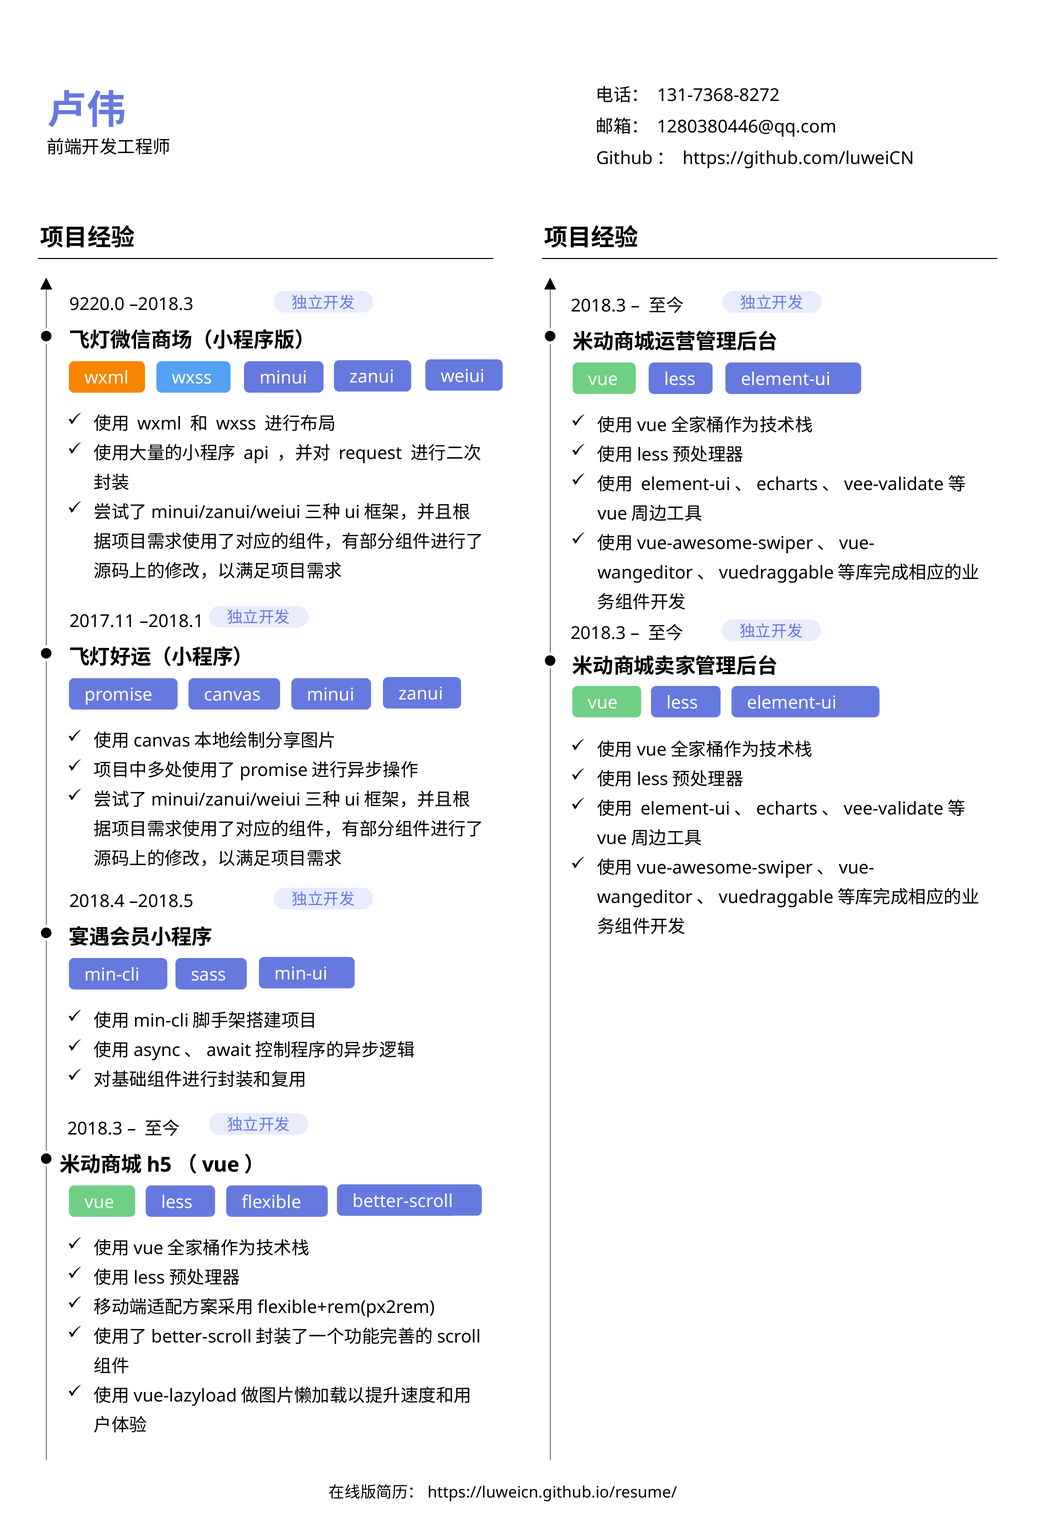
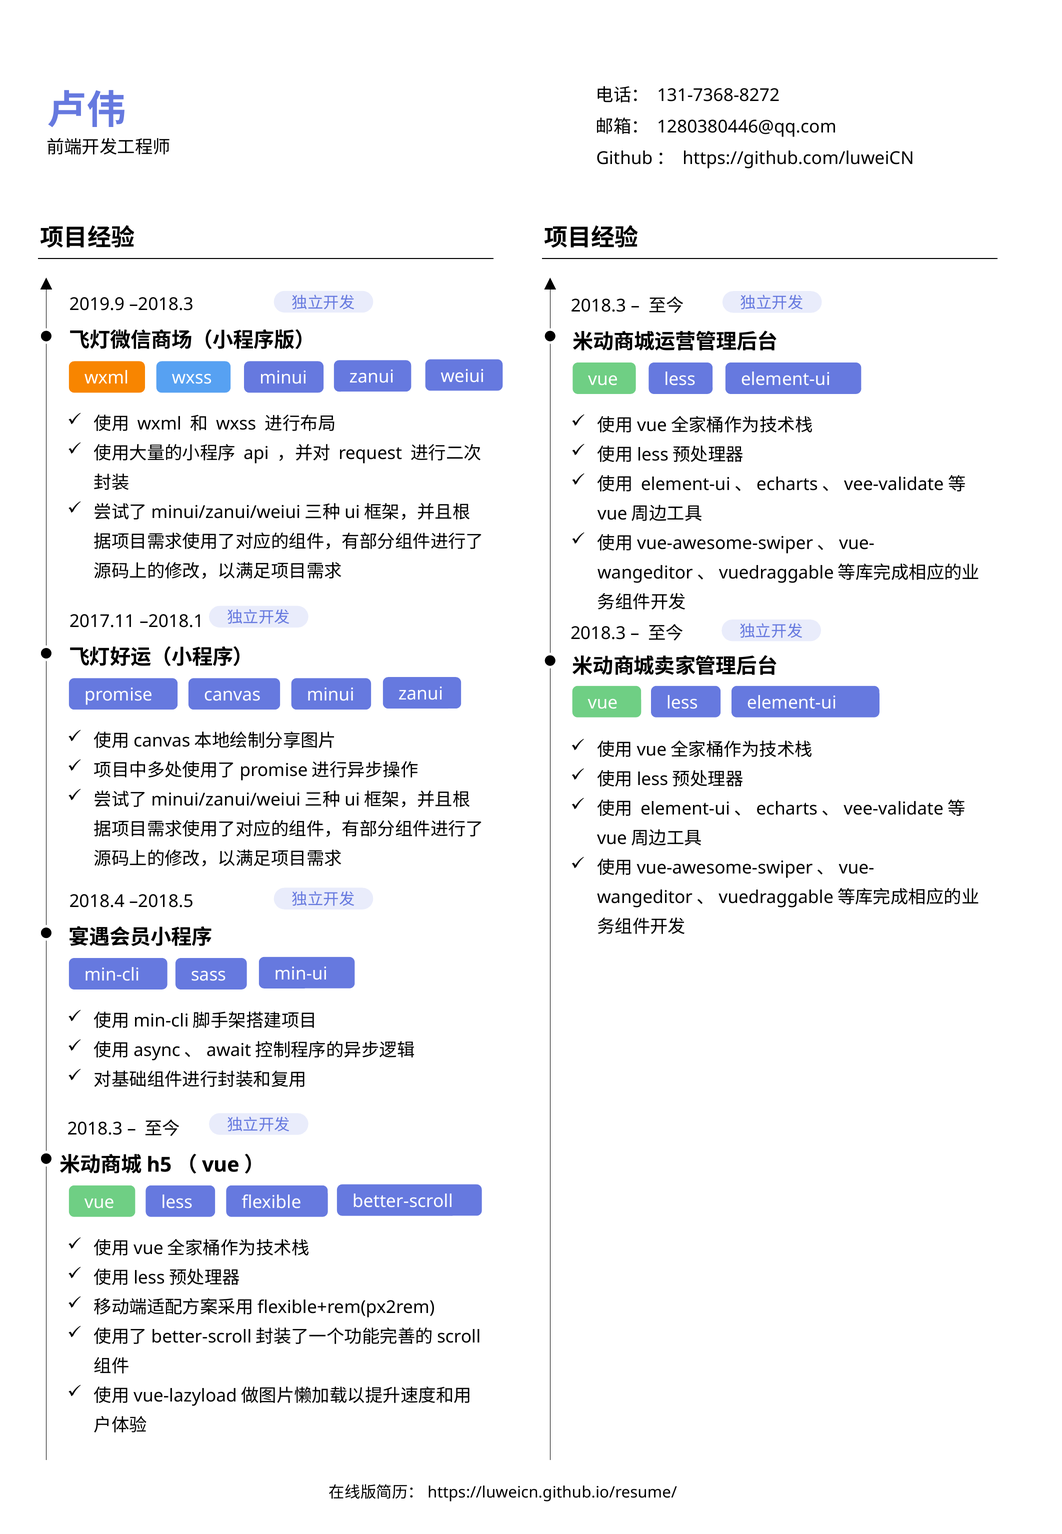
9220.0: 9220.0 -> 2019.9
